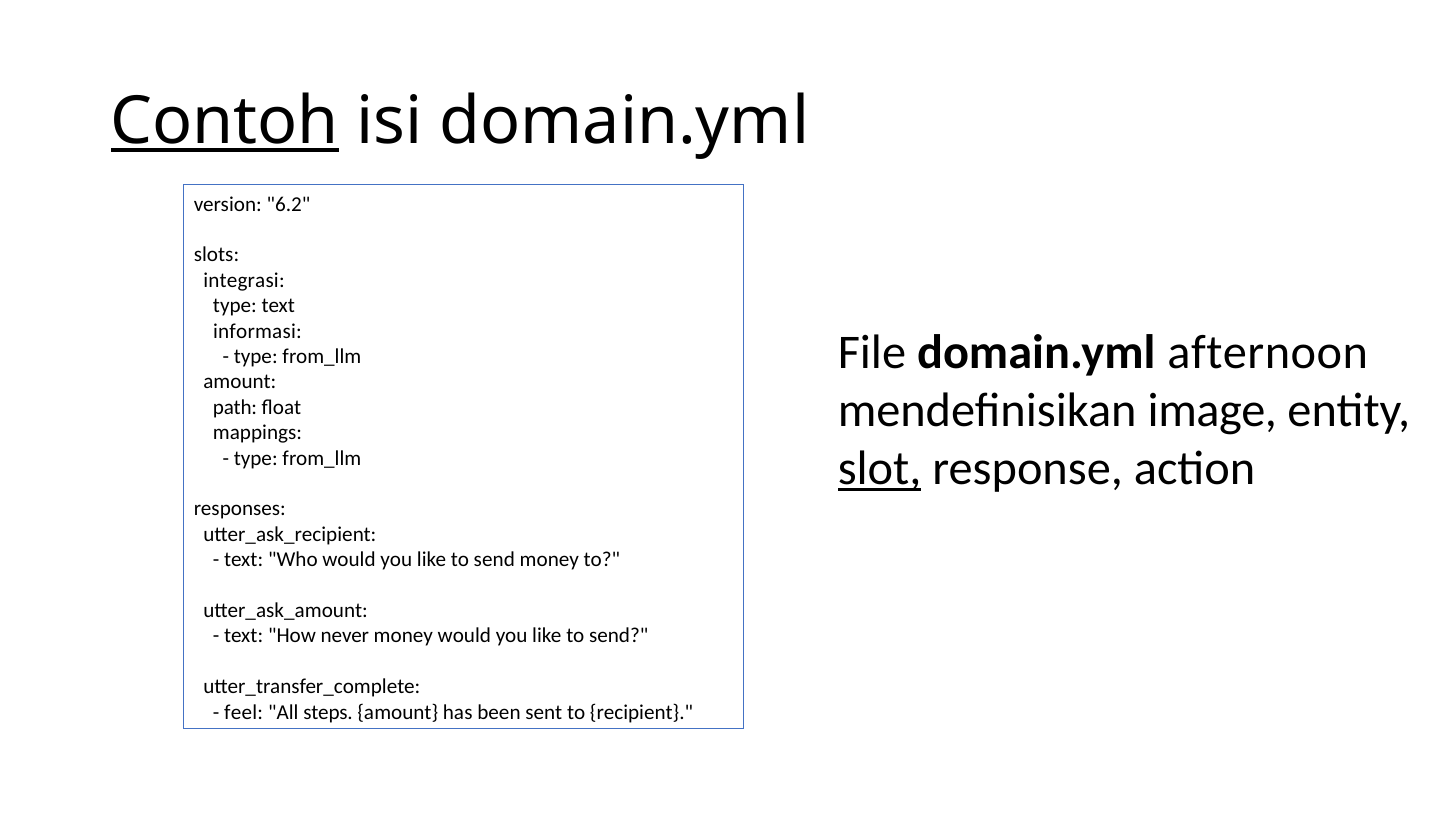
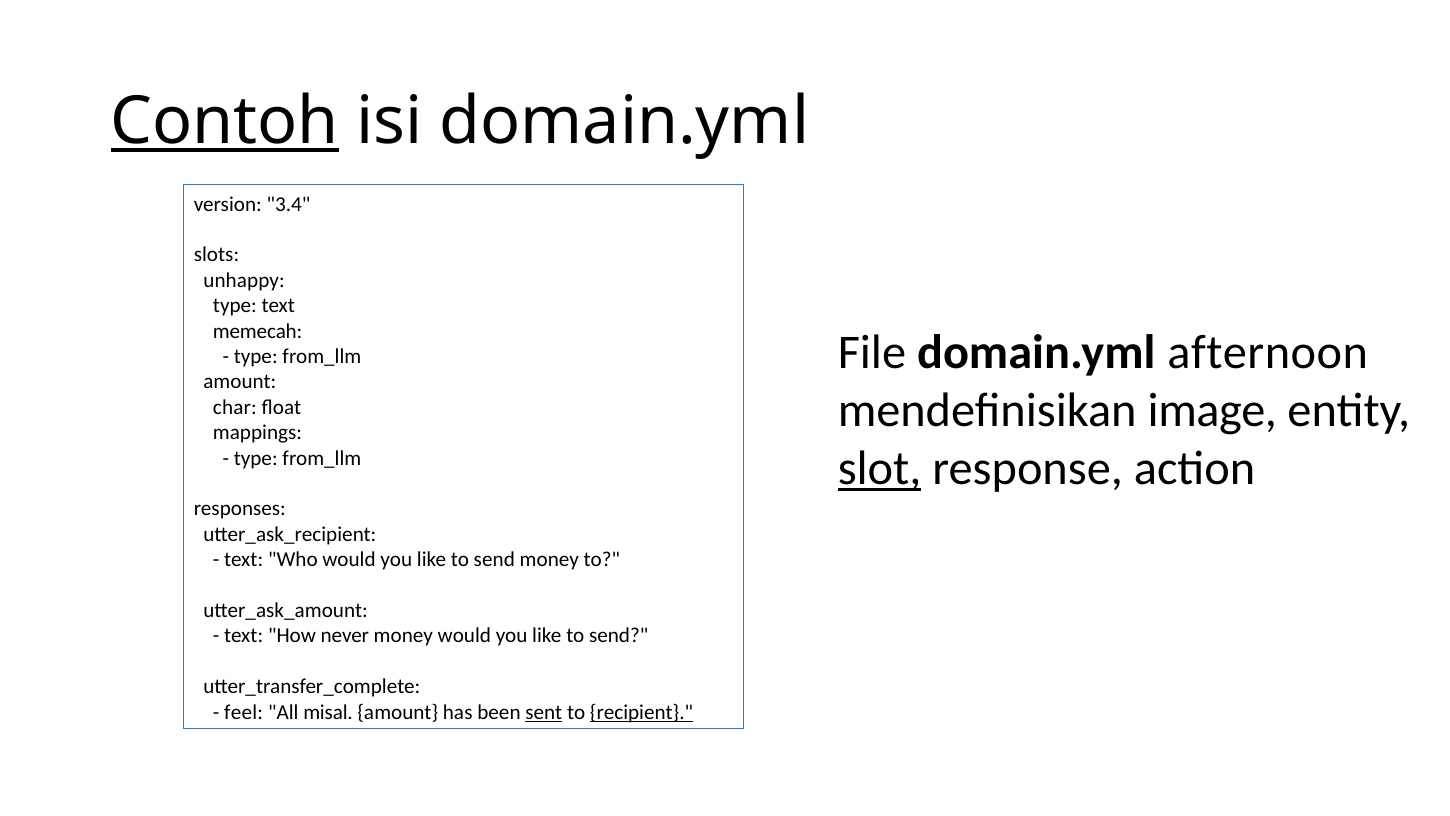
6.2: 6.2 -> 3.4
integrasi: integrasi -> unhappy
informasi: informasi -> memecah
path: path -> char
steps: steps -> misal
sent underline: none -> present
recipient underline: none -> present
